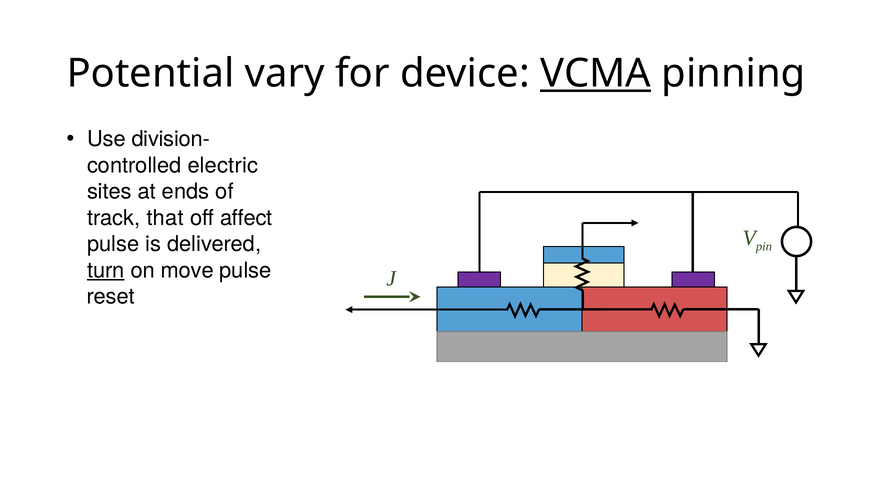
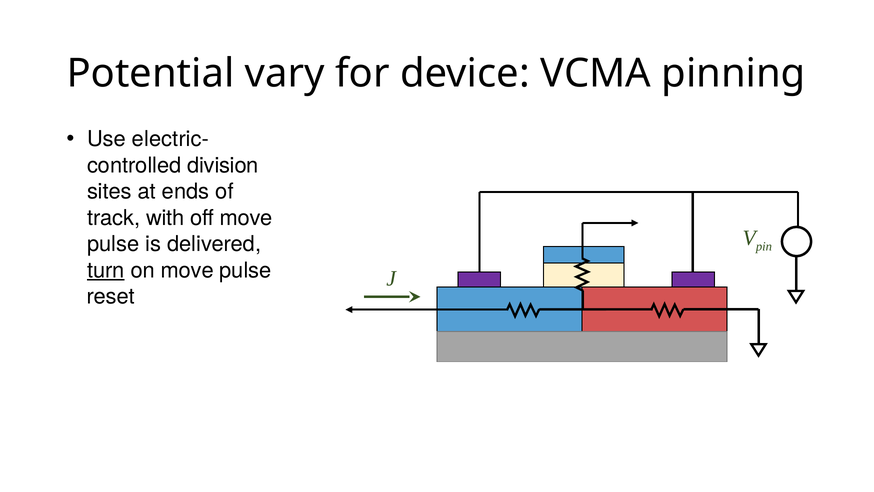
VCMA underline: present -> none
division-: division- -> electric-
electric: electric -> division
that: that -> with
off affect: affect -> move
